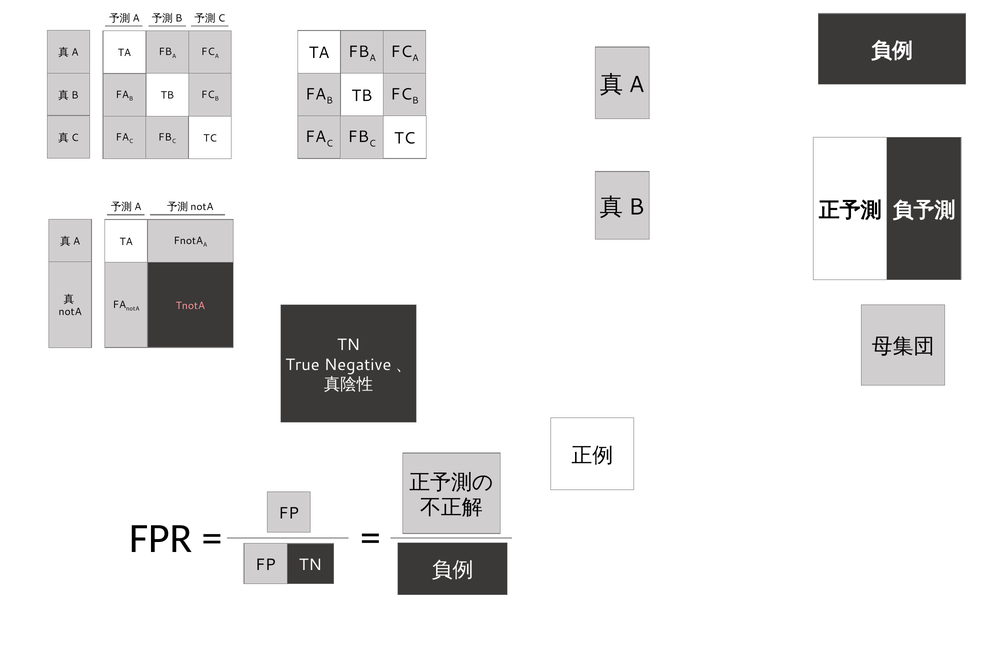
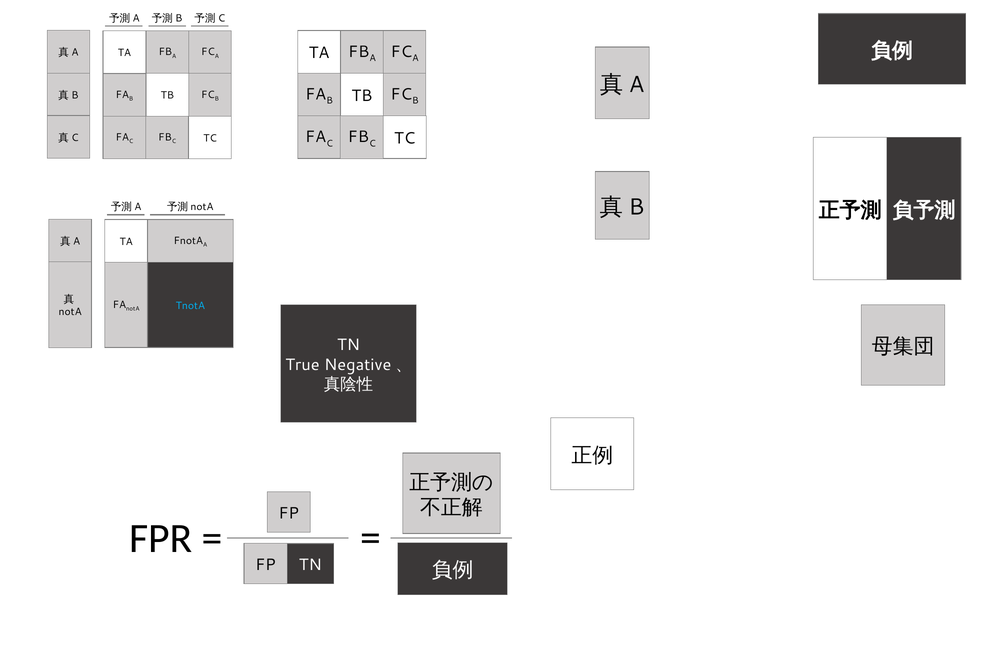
TnotA colour: pink -> light blue
